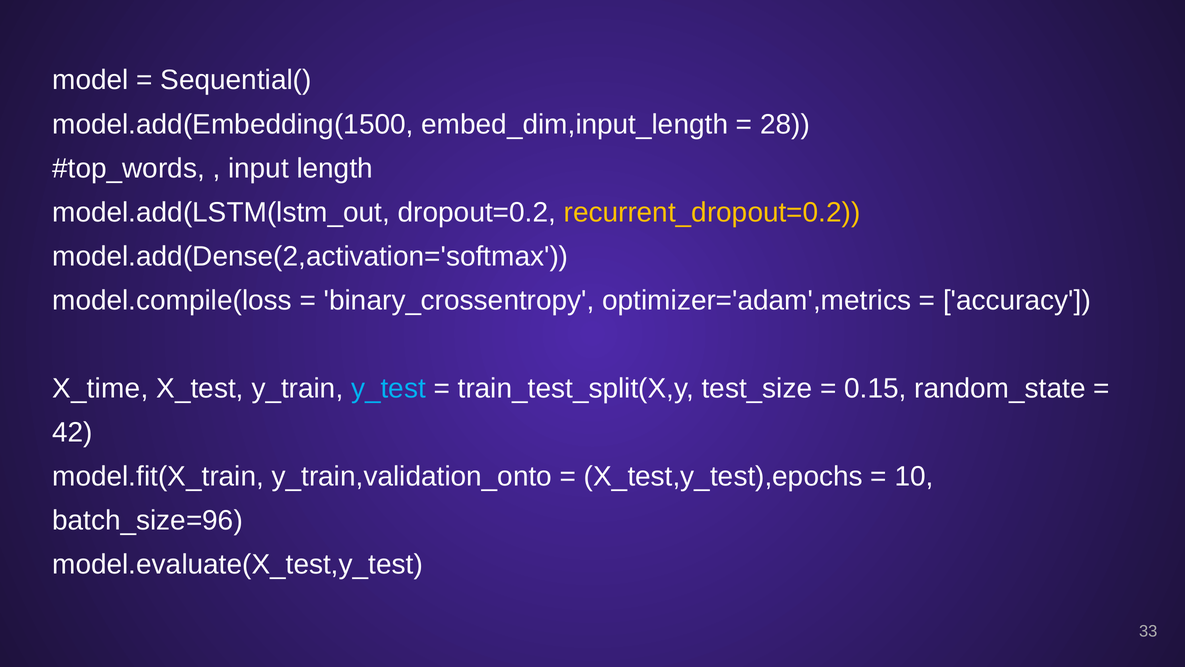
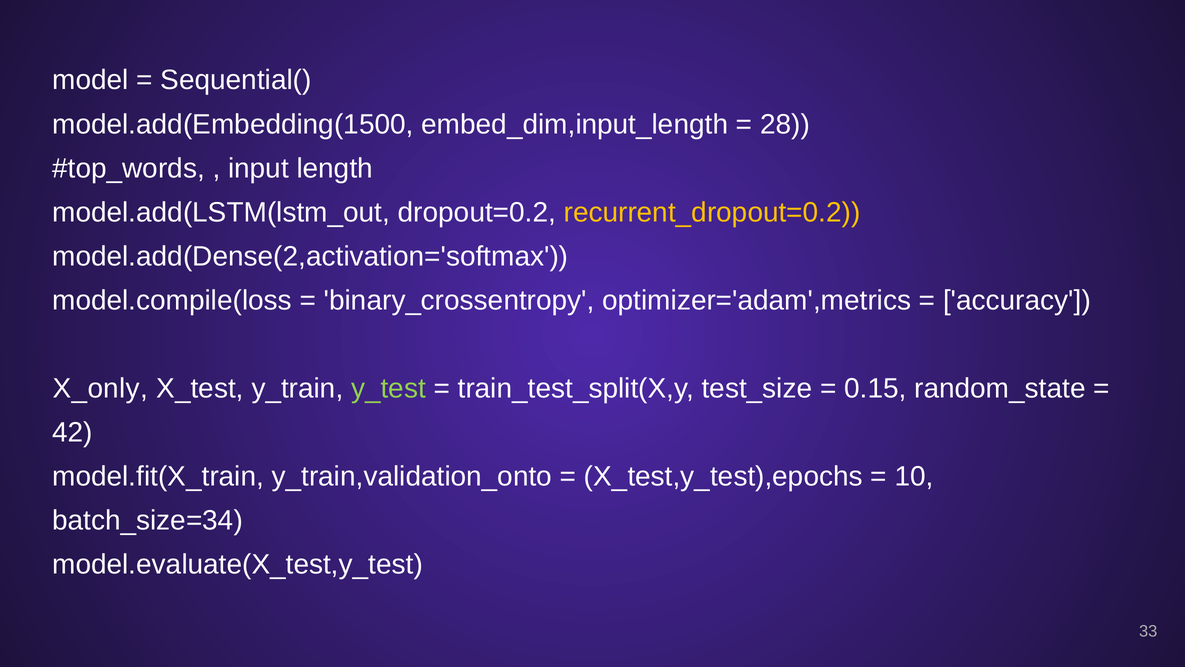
X_time: X_time -> X_only
y_test colour: light blue -> light green
batch_size=96: batch_size=96 -> batch_size=34
